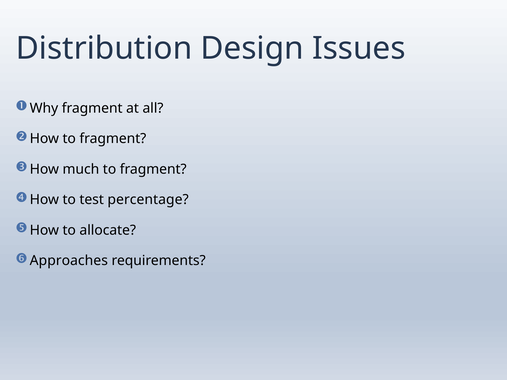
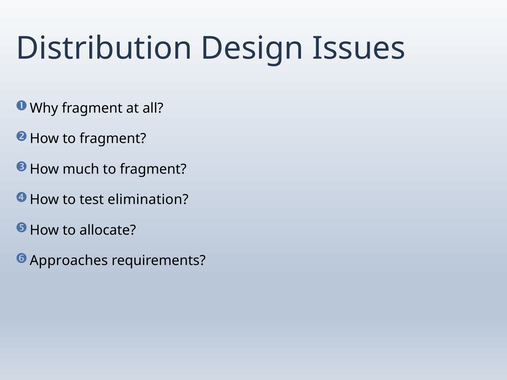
percentage: percentage -> elimination
